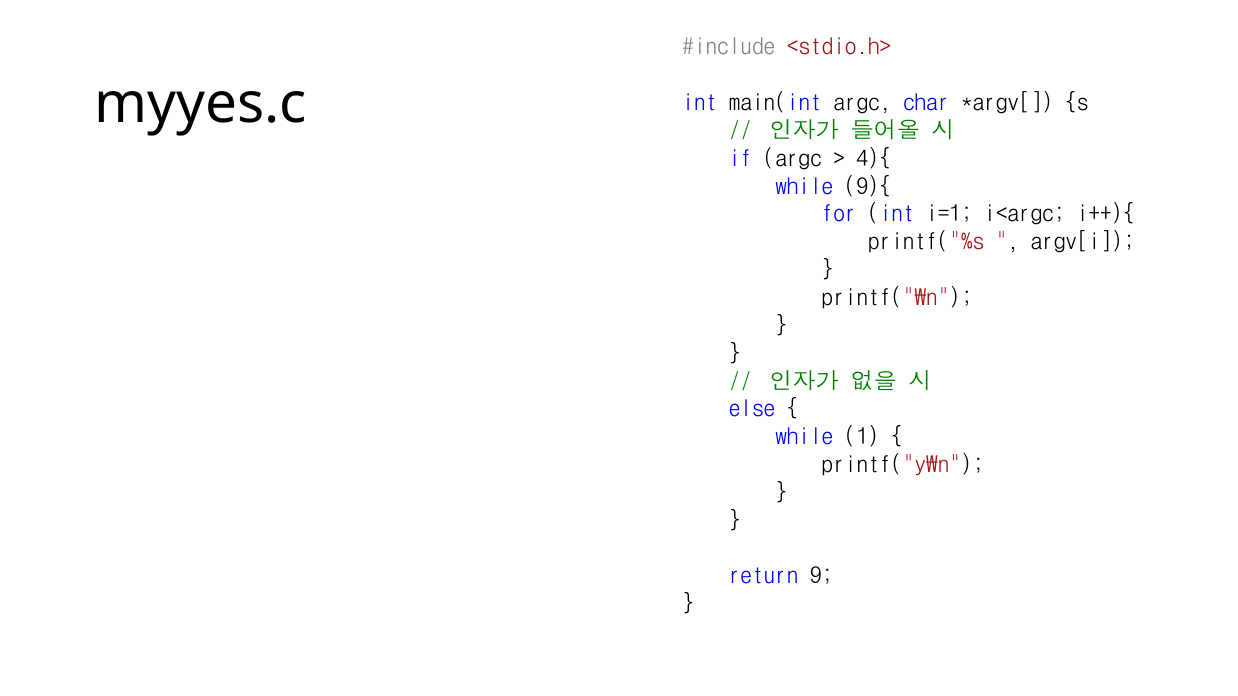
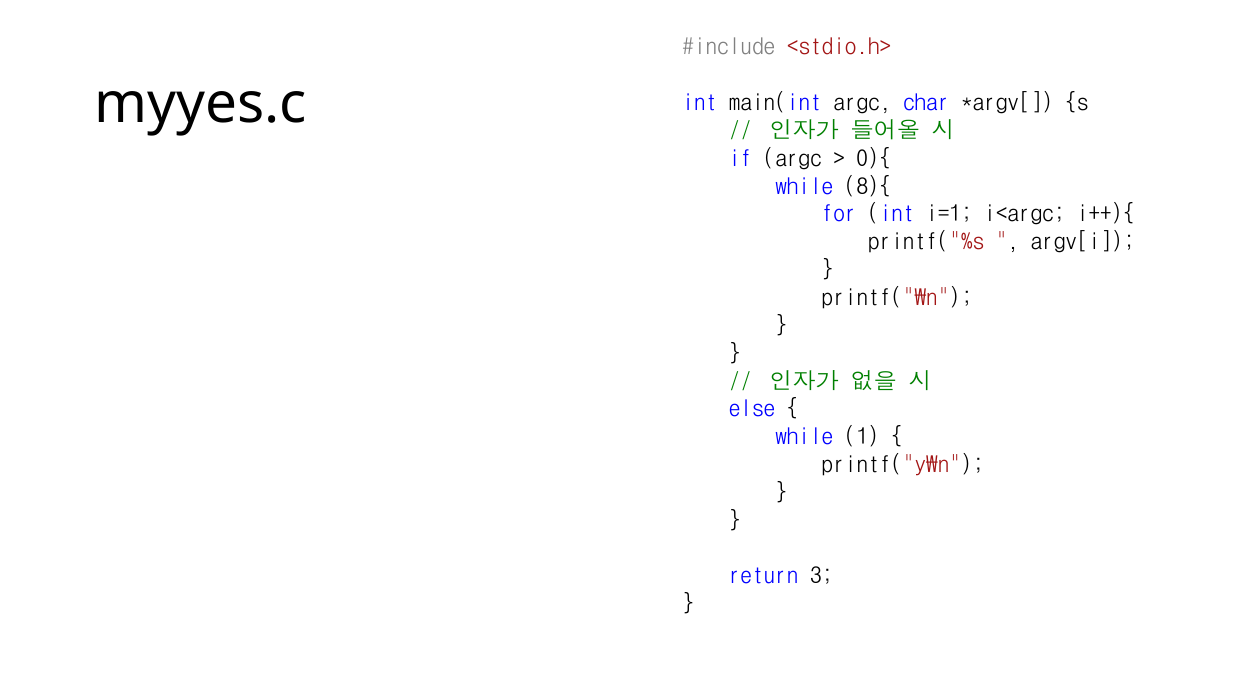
4){: 4){ -> 0){
9){: 9){ -> 8){
9: 9 -> 3
